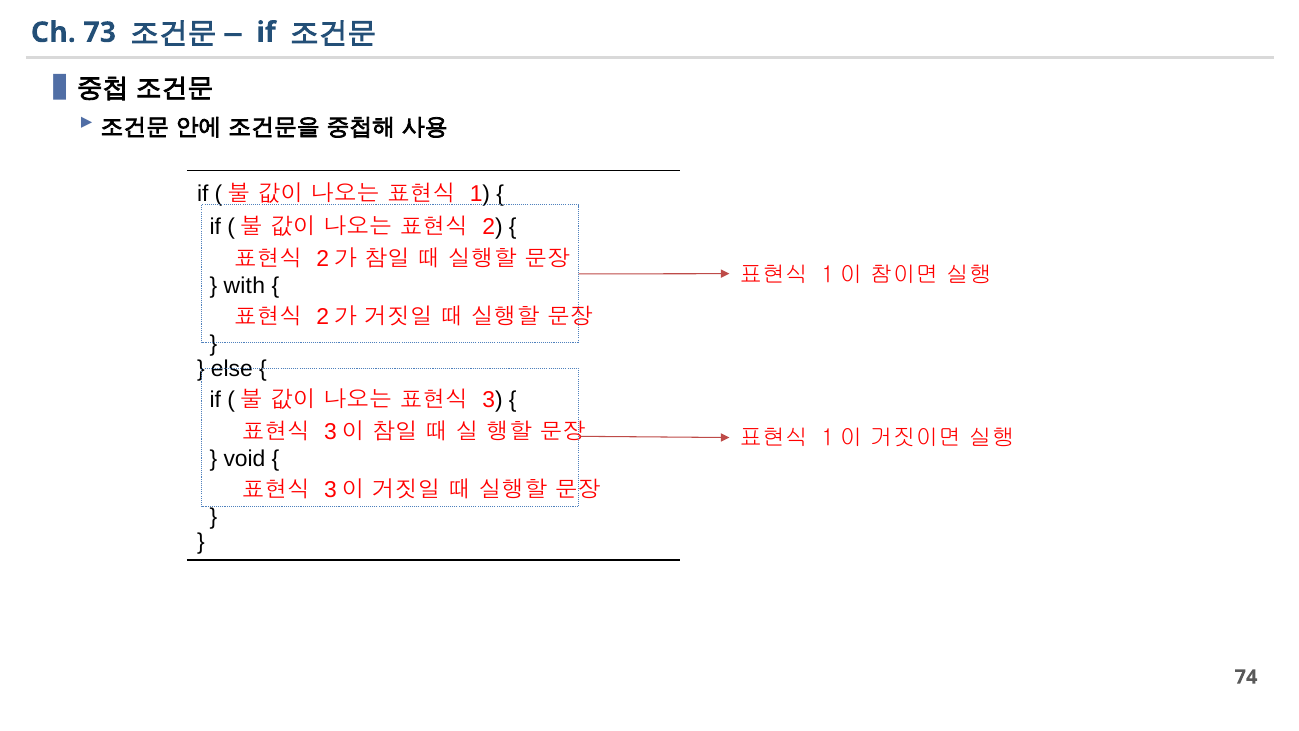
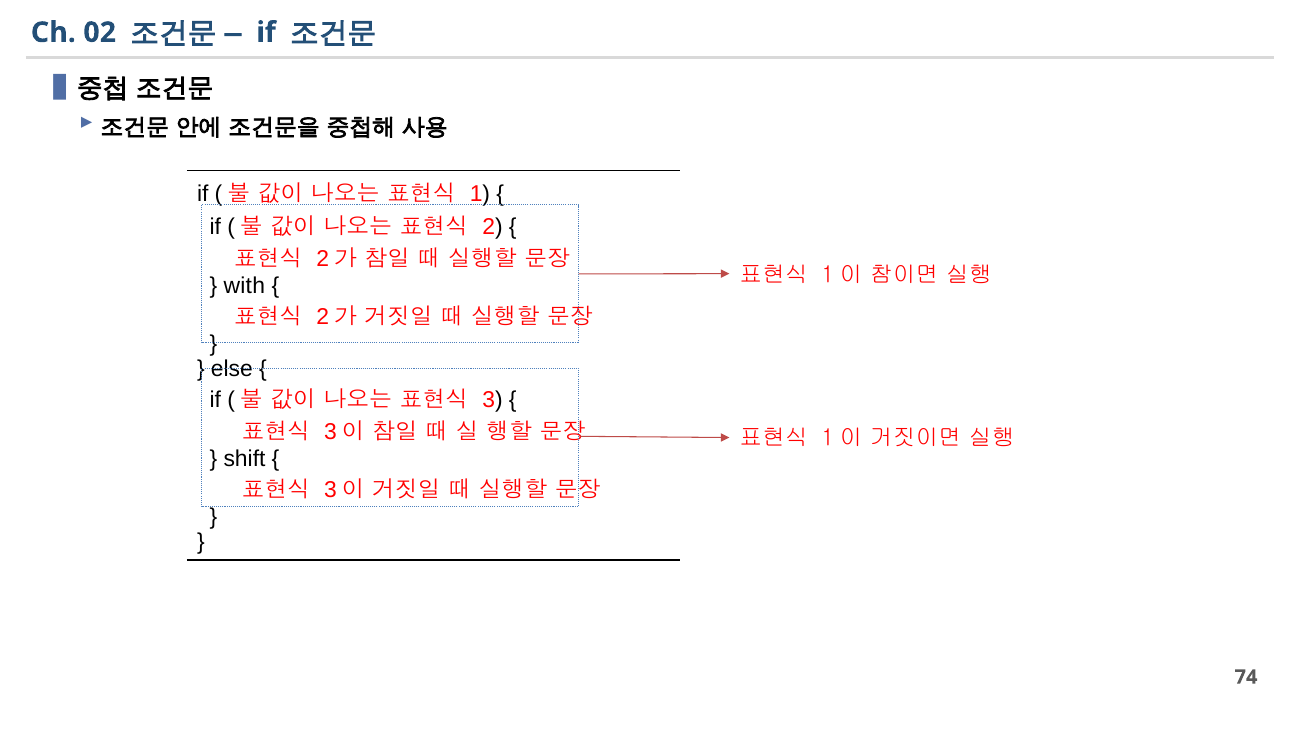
73: 73 -> 02
void: void -> shift
